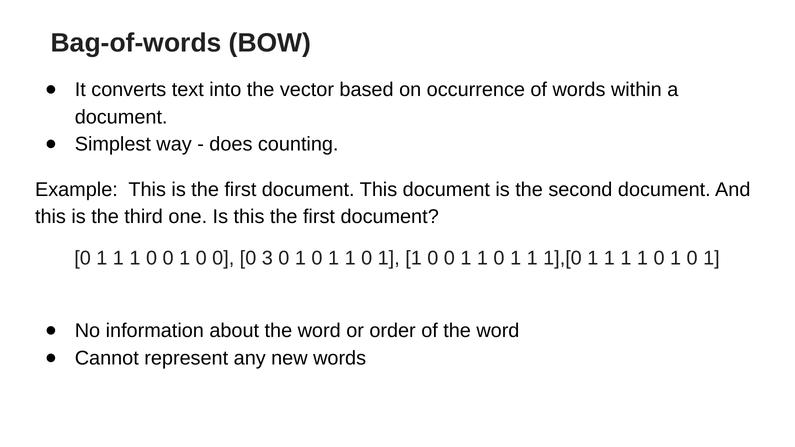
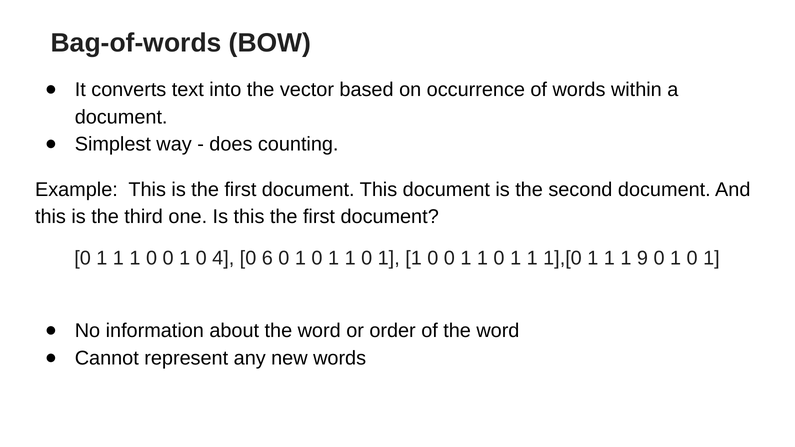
0 1 0 0: 0 -> 4
3: 3 -> 6
1 1 1 1: 1 -> 9
